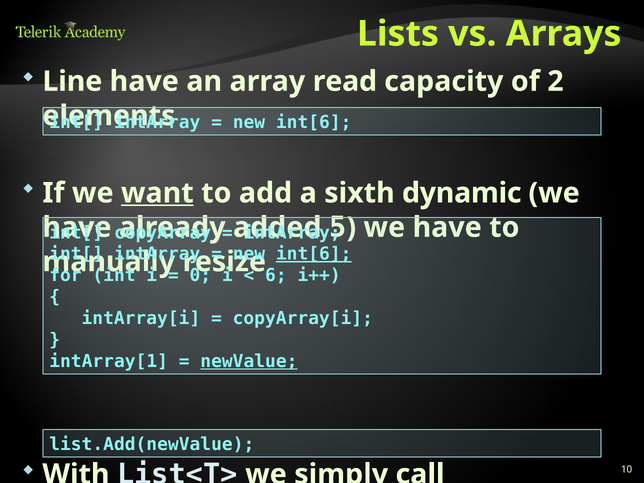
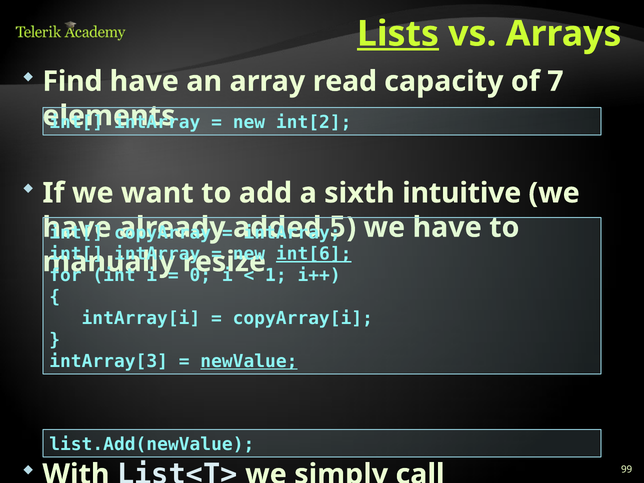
Lists underline: none -> present
Line: Line -> Find
2: 2 -> 7
int[6 at (314, 122): int[6 -> int[2
want underline: present -> none
dynamic: dynamic -> intuitive
6: 6 -> 1
intArray[1: intArray[1 -> intArray[3
10: 10 -> 99
